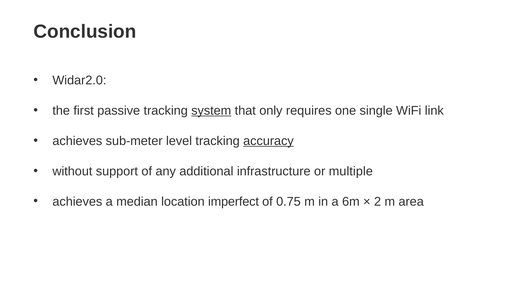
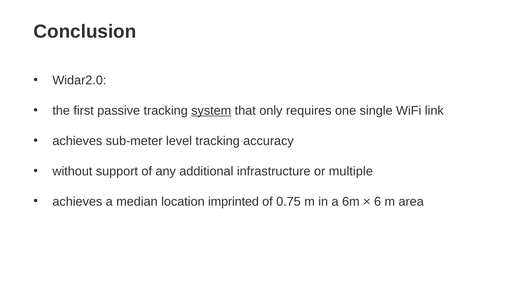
accuracy underline: present -> none
imperfect: imperfect -> imprinted
2: 2 -> 6
